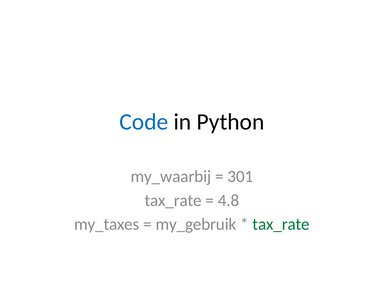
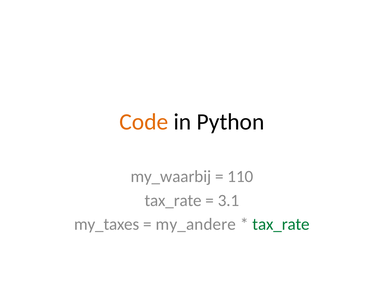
Code colour: blue -> orange
301: 301 -> 110
4.8: 4.8 -> 3.1
my_gebruik: my_gebruik -> my_andere
